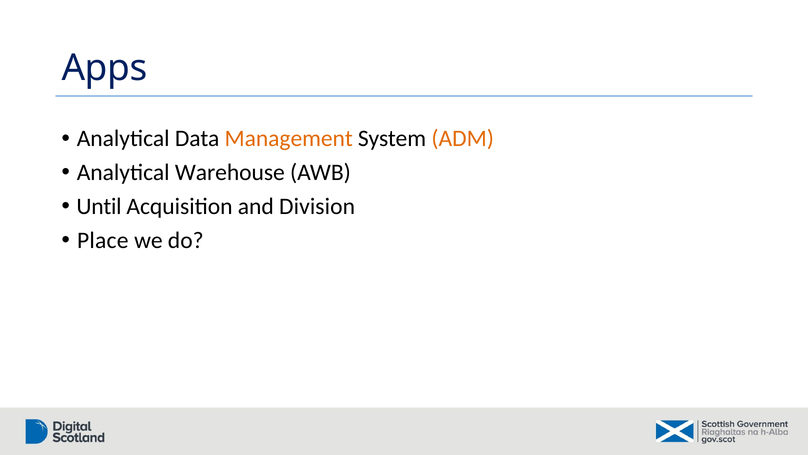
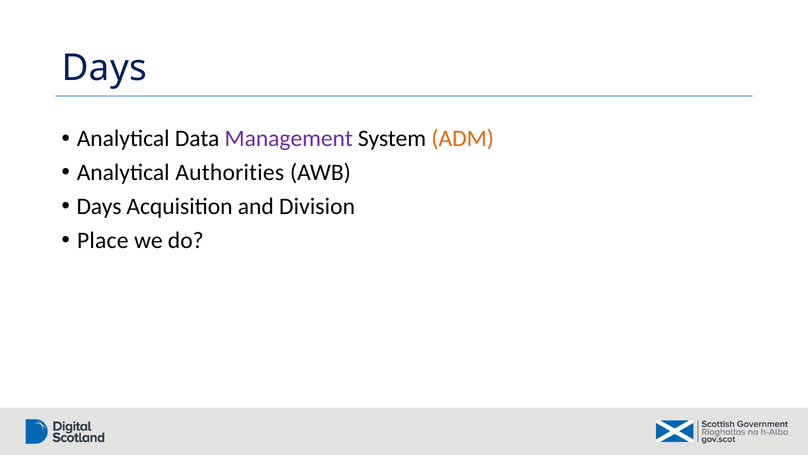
Apps at (105, 68): Apps -> Days
Management colour: orange -> purple
Warehouse: Warehouse -> Authorities
Until at (99, 206): Until -> Days
